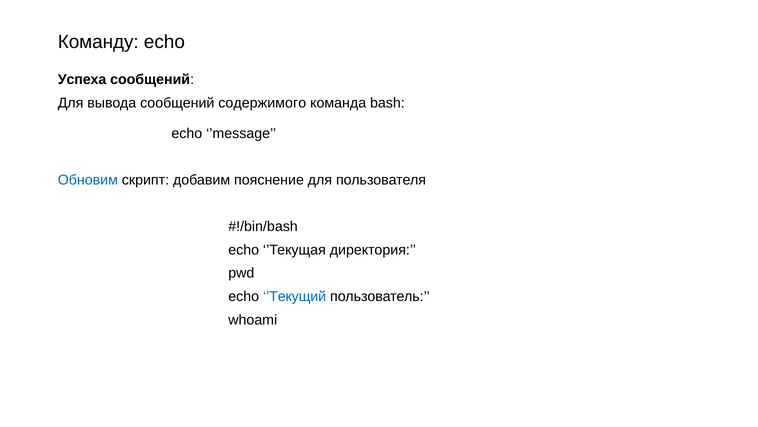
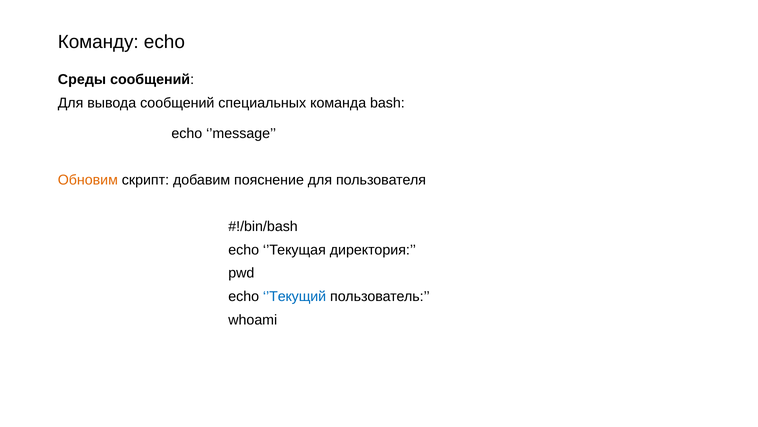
Успеха: Успеха -> Среды
содержимого: содержимого -> специальных
Обновим colour: blue -> orange
